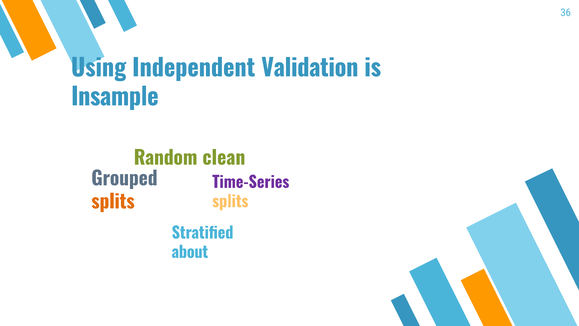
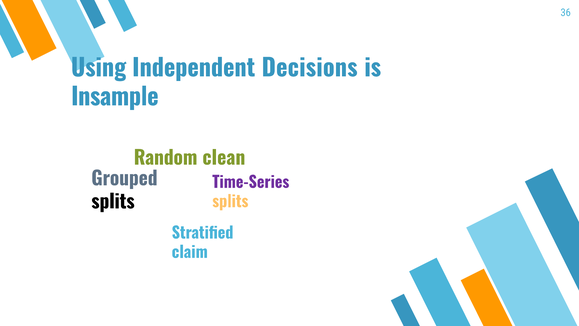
Validation: Validation -> Decisions
splits at (113, 202) colour: orange -> black
about: about -> claim
